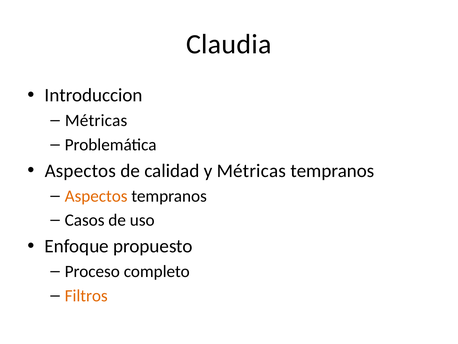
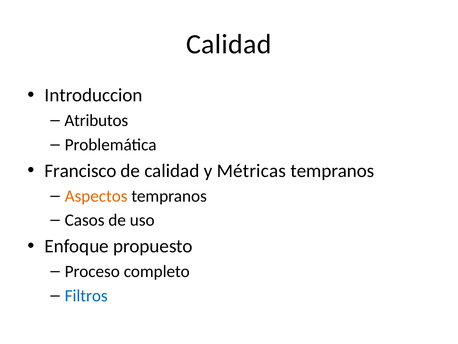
Claudia at (229, 44): Claudia -> Calidad
Métricas at (96, 120): Métricas -> Atributos
Aspectos at (80, 171): Aspectos -> Francisco
Filtros colour: orange -> blue
